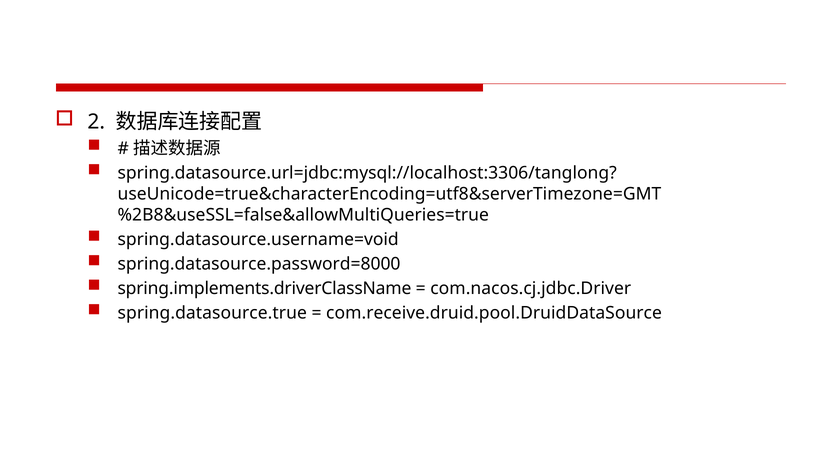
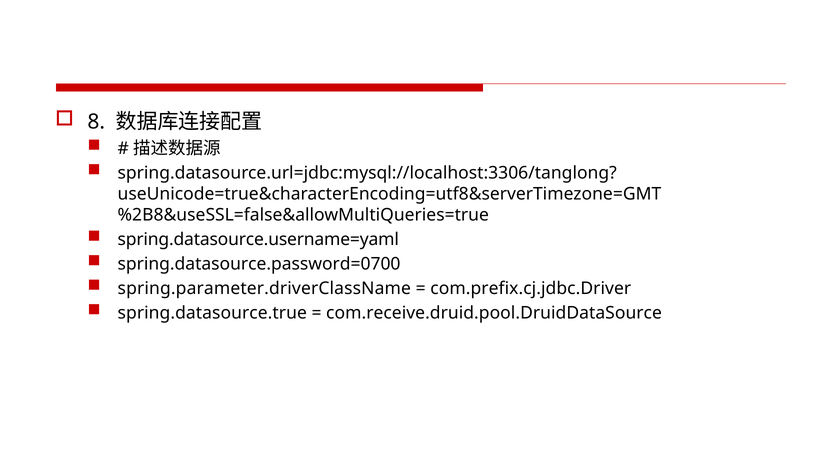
2: 2 -> 8
spring.datasource.username=void: spring.datasource.username=void -> spring.datasource.username=yaml
spring.datasource.password=8000: spring.datasource.password=8000 -> spring.datasource.password=0700
spring.implements.driverClassName: spring.implements.driverClassName -> spring.parameter.driverClassName
com.nacos.cj.jdbc.Driver: com.nacos.cj.jdbc.Driver -> com.prefix.cj.jdbc.Driver
